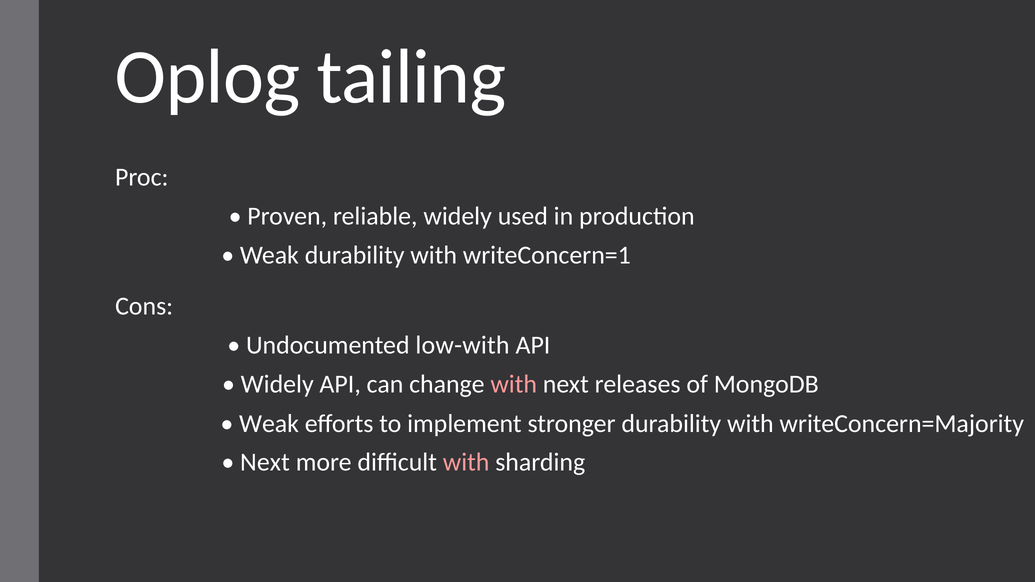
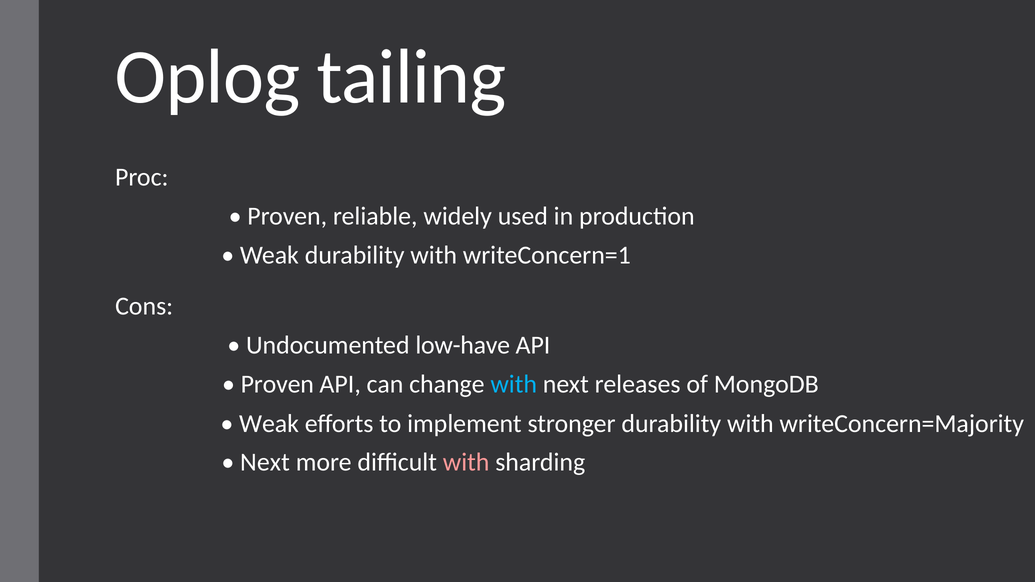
low-with: low-with -> low-have
Widely at (277, 384): Widely -> Proven
with at (514, 384) colour: pink -> light blue
